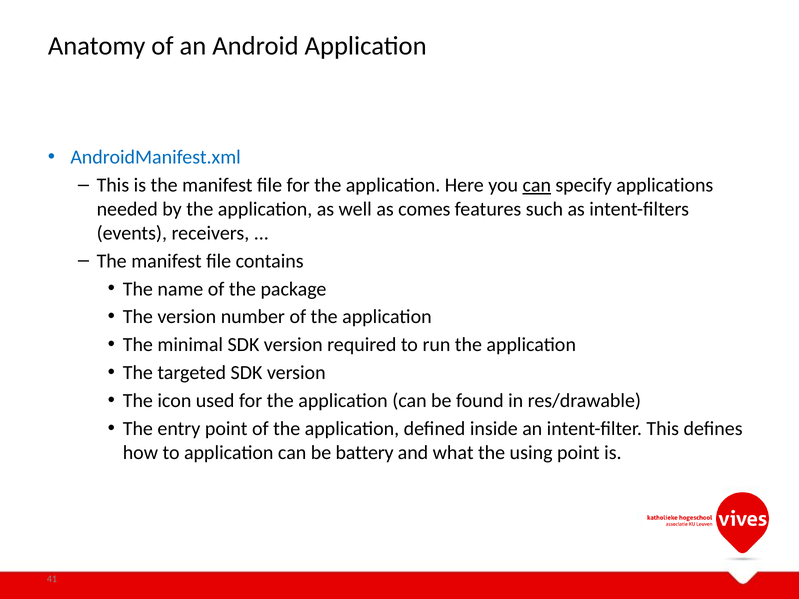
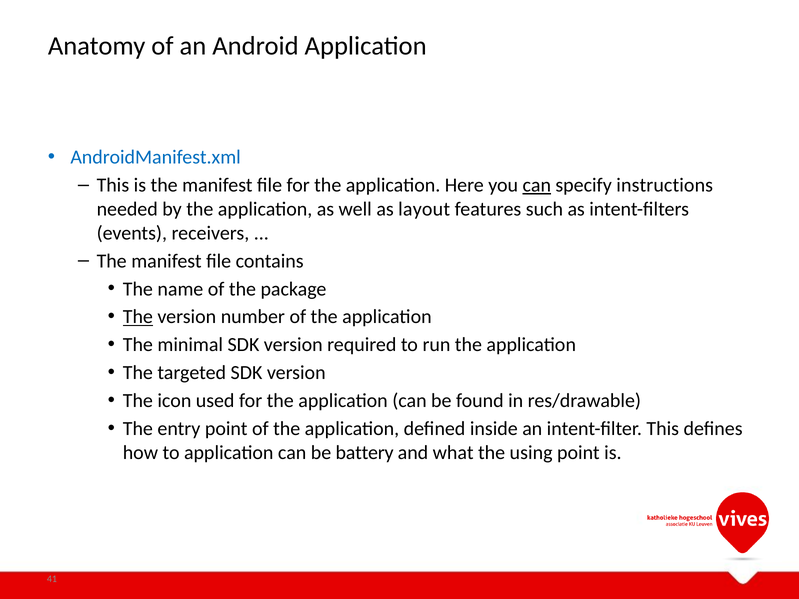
applications: applications -> instructions
comes: comes -> layout
The at (138, 317) underline: none -> present
